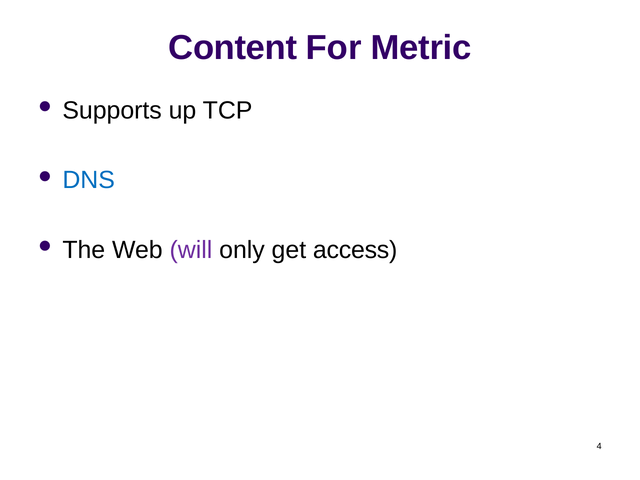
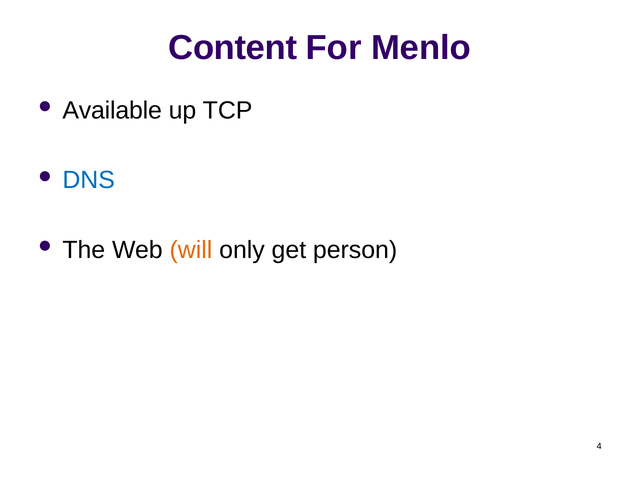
Metric: Metric -> Menlo
Supports: Supports -> Available
will colour: purple -> orange
access: access -> person
